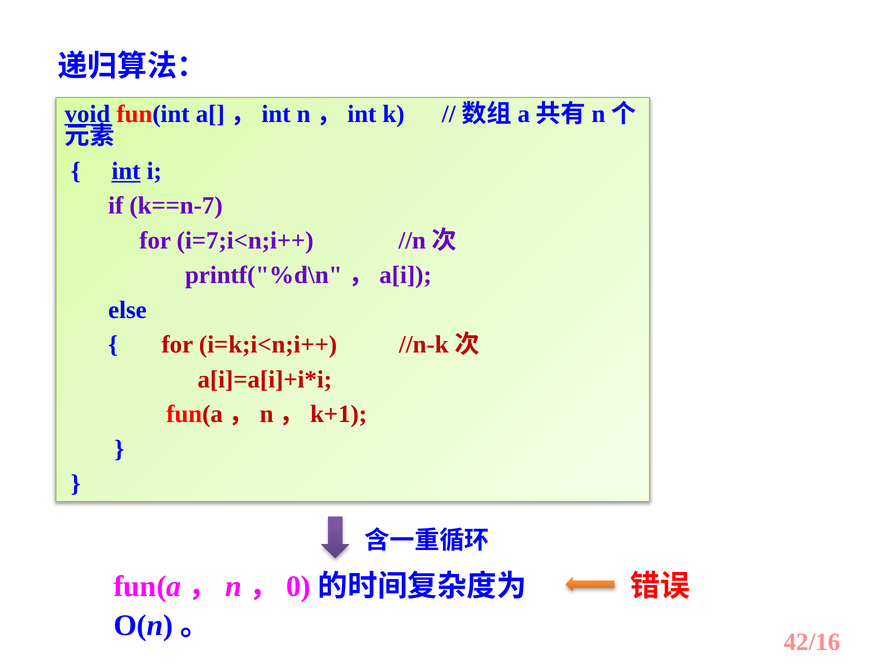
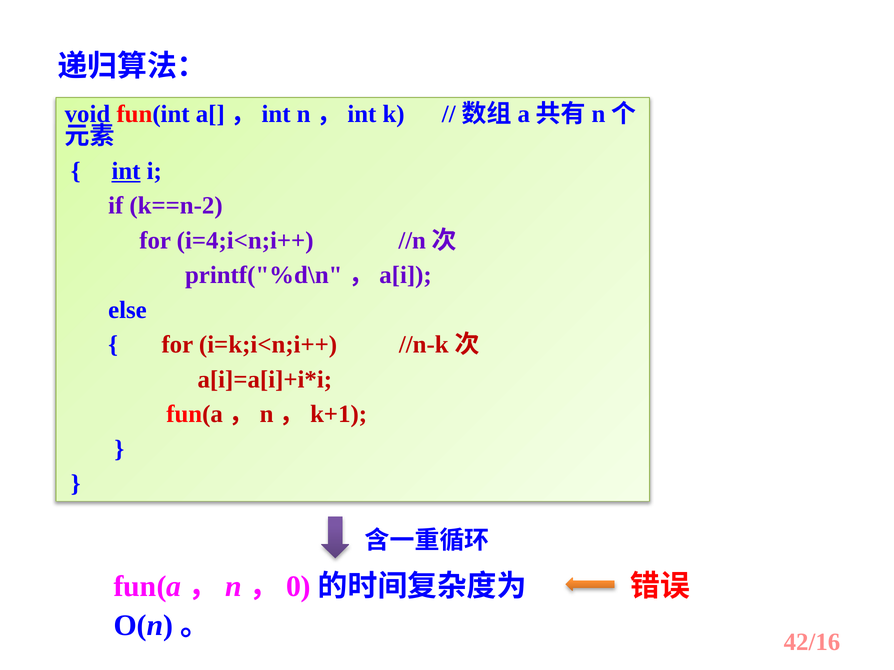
void underline: present -> none
k==n-7: k==n-7 -> k==n-2
i=7;i<n;i++: i=7;i<n;i++ -> i=4;i<n;i++
